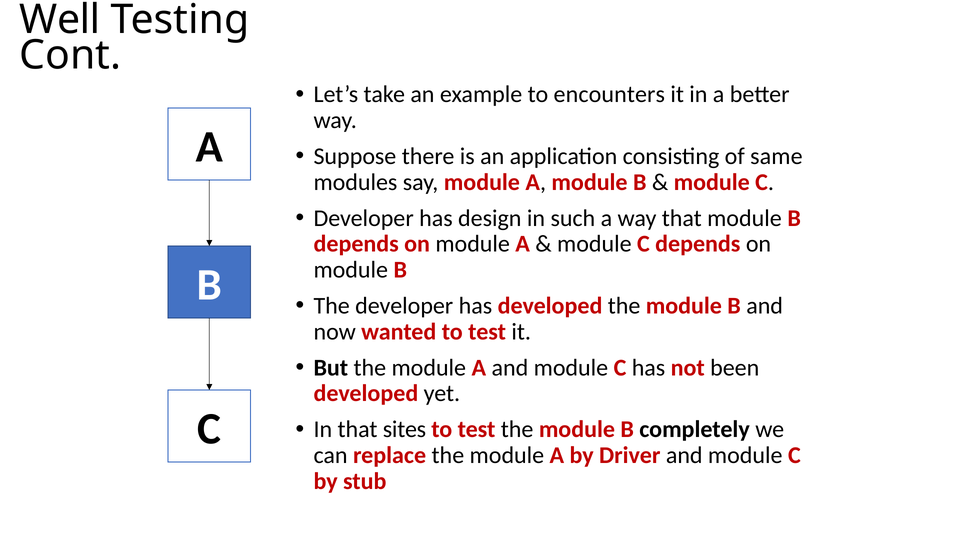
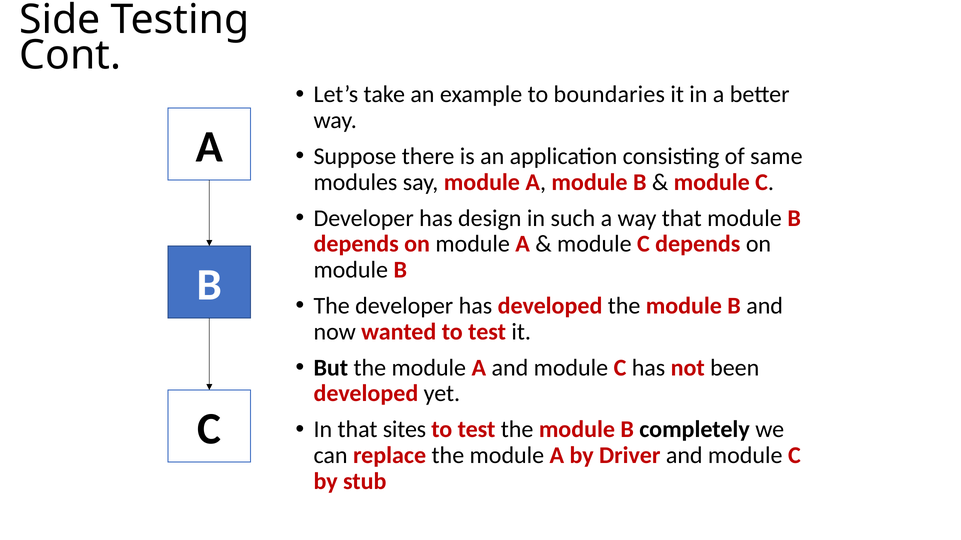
Well: Well -> Side
encounters: encounters -> boundaries
